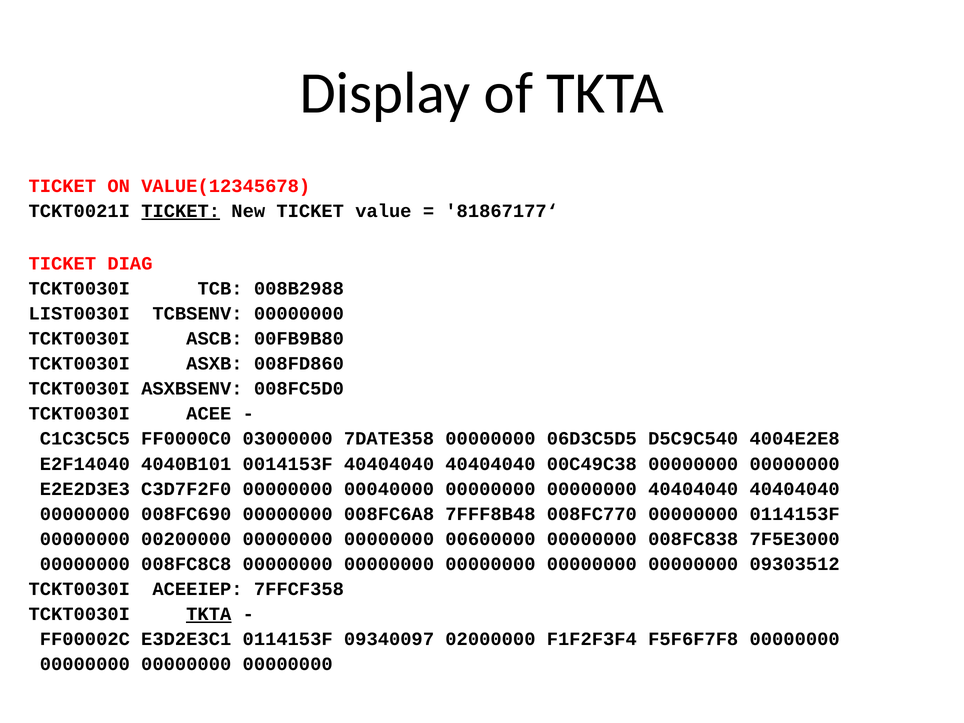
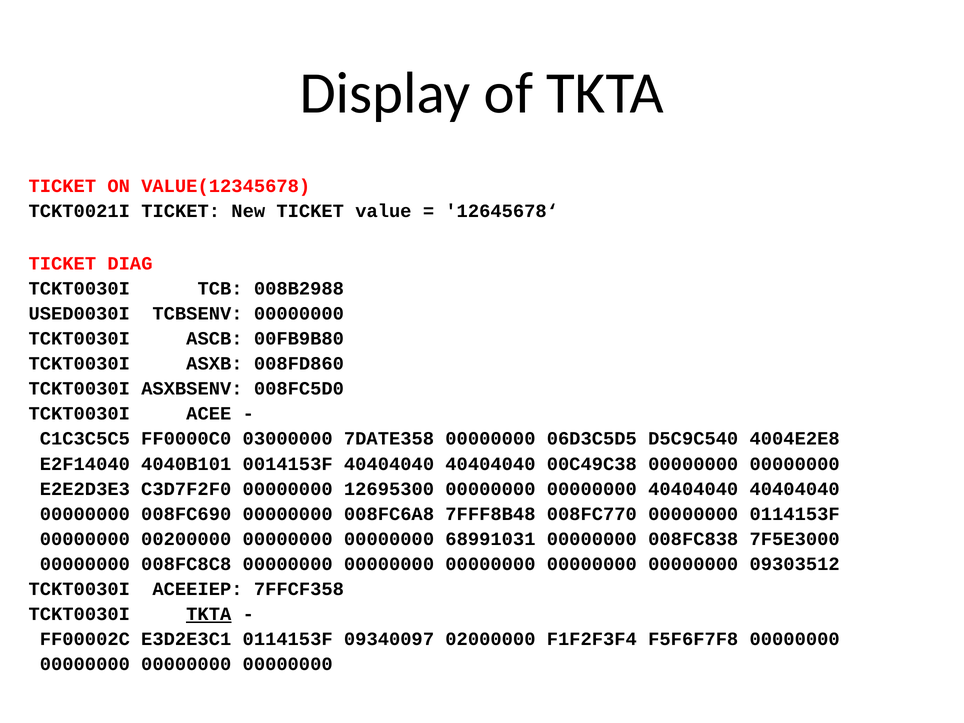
TICKET at (181, 211) underline: present -> none
81867177‘: 81867177‘ -> 12645678‘
LIST0030I: LIST0030I -> USED0030I
00040000: 00040000 -> 12695300
00600000: 00600000 -> 68991031
